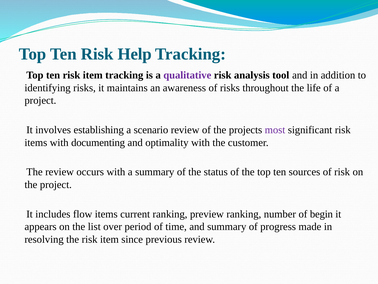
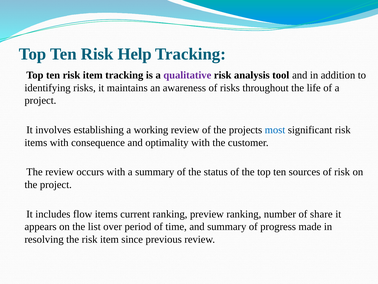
scenario: scenario -> working
most colour: purple -> blue
documenting: documenting -> consequence
begin: begin -> share
